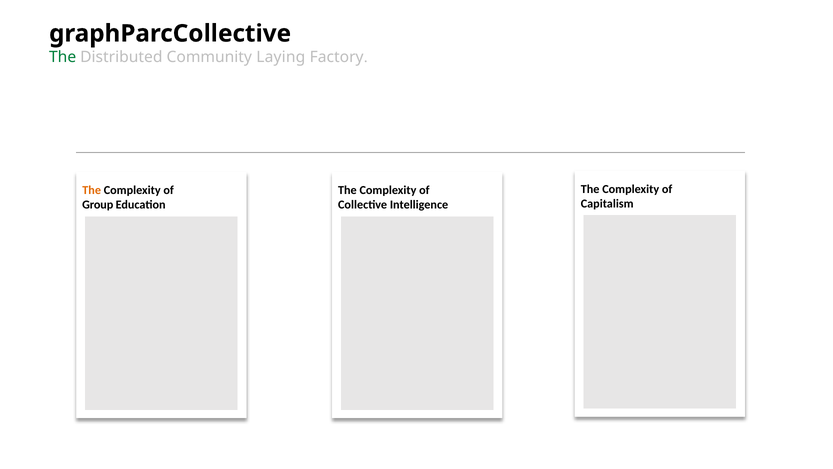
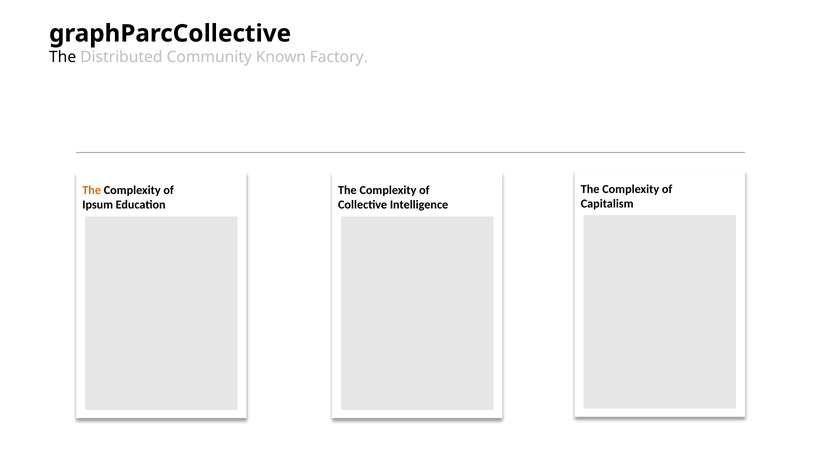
The at (63, 57) colour: green -> black
Laying: Laying -> Known
Group: Group -> Ipsum
